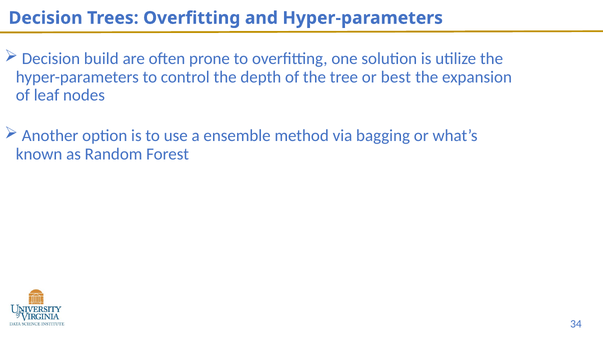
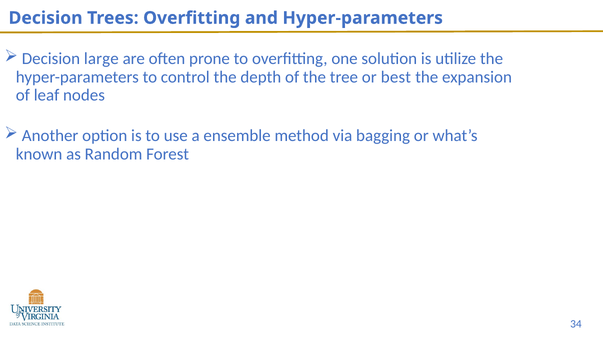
build: build -> large
